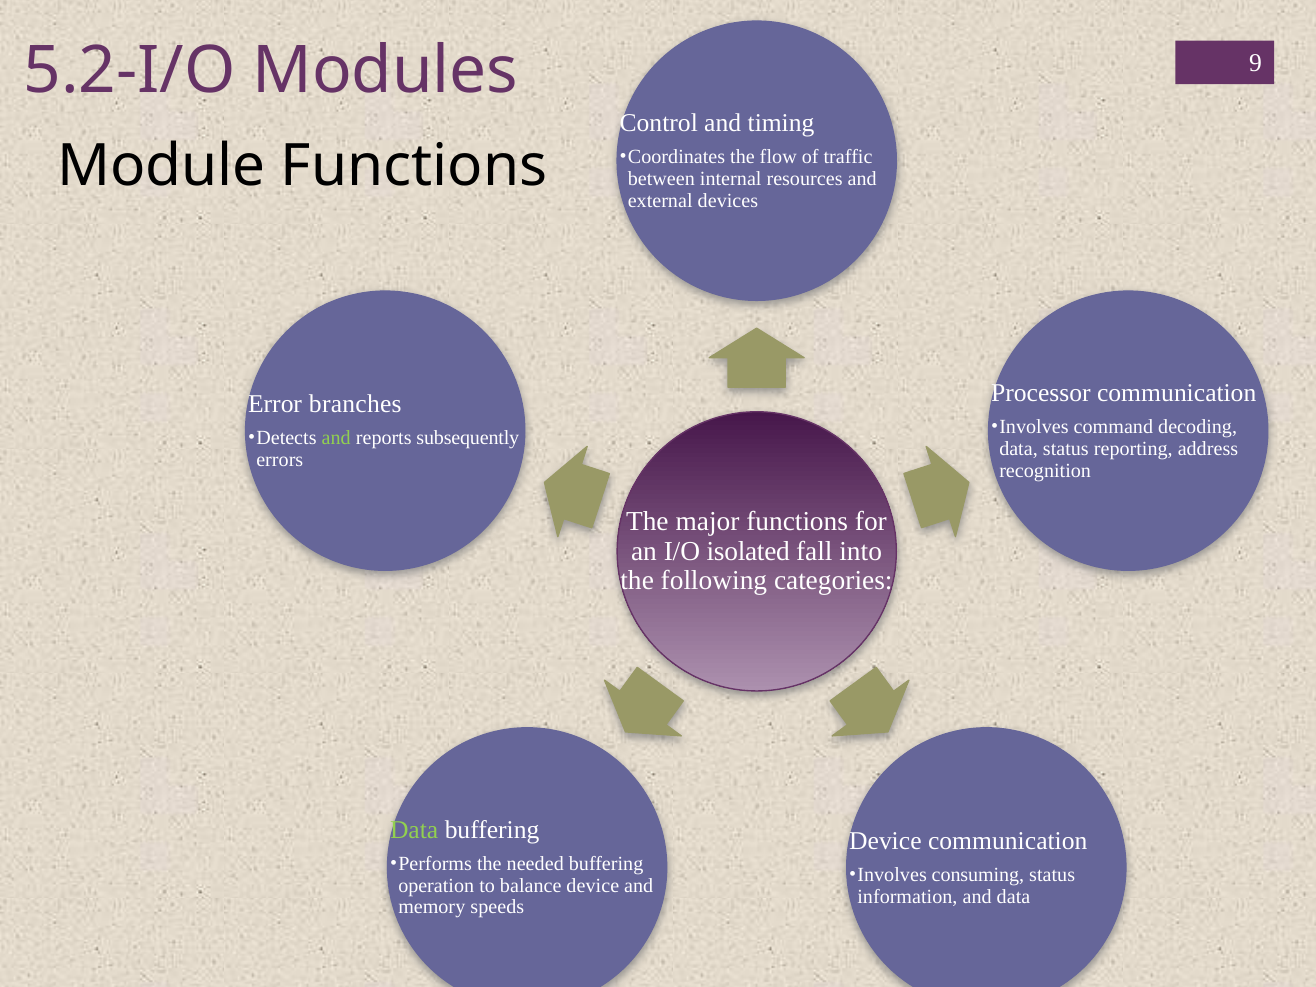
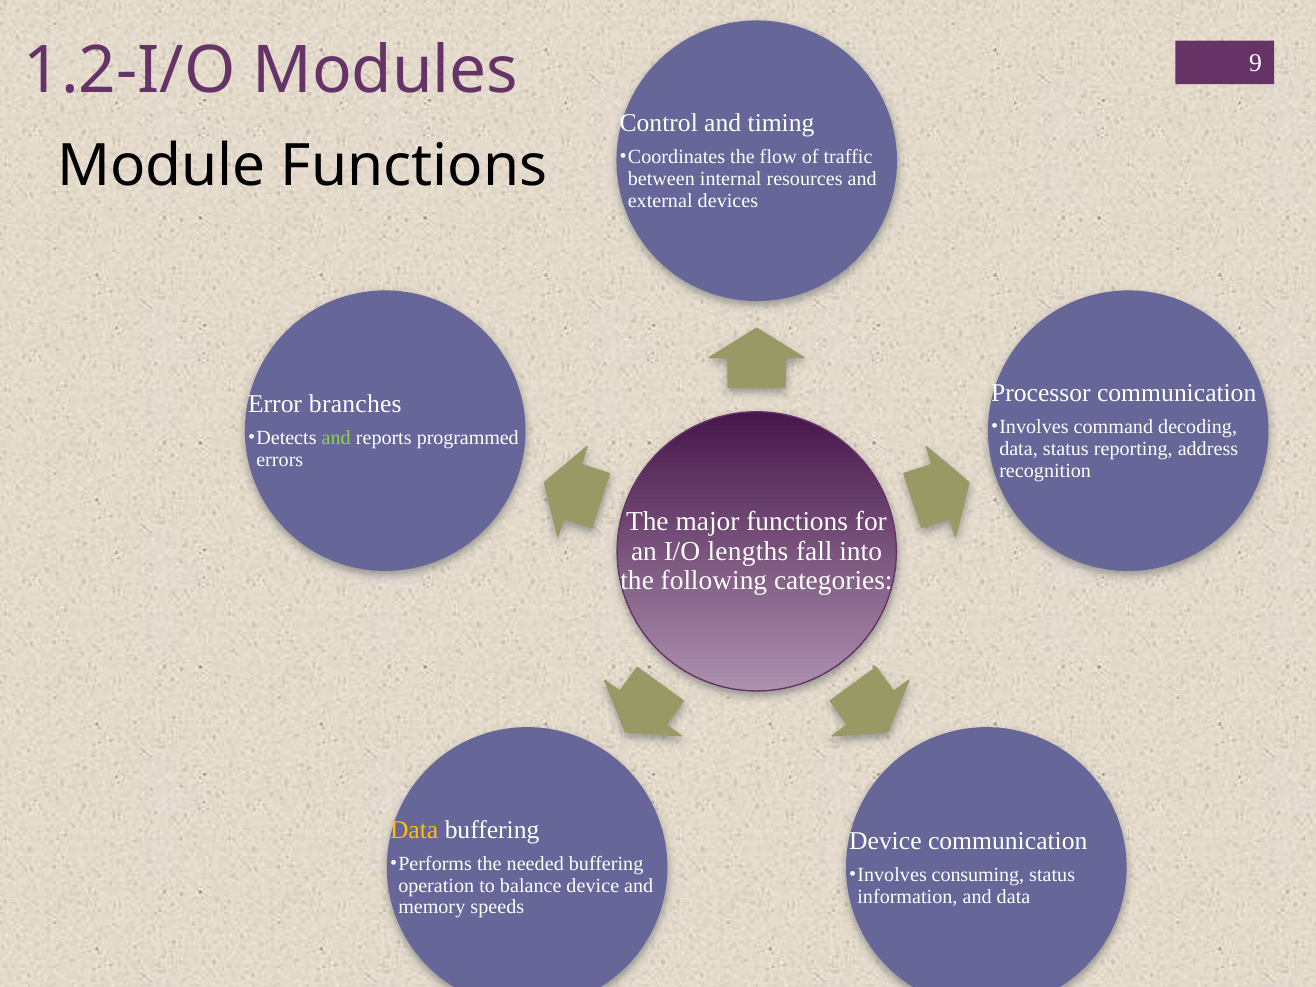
5.2-I/O: 5.2-I/O -> 1.2-I/O
subsequently: subsequently -> programmed
isolated: isolated -> lengths
Data at (414, 830) colour: light green -> yellow
